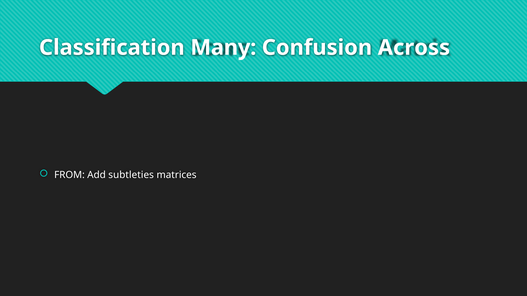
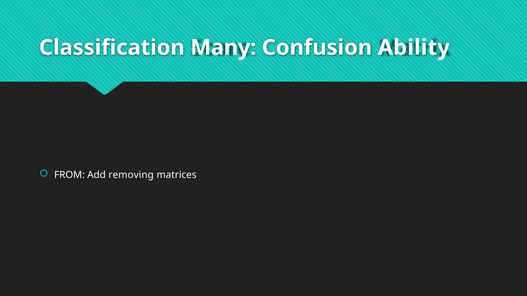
Across: Across -> Ability
subtleties: subtleties -> removing
